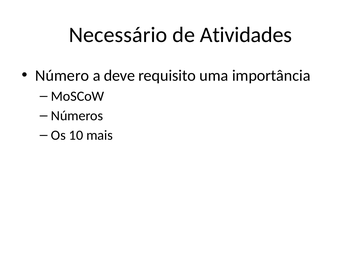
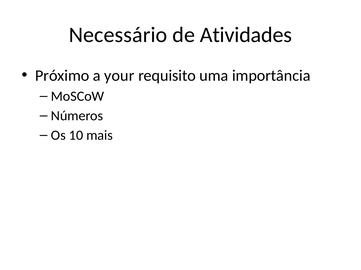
Número: Número -> Próximo
deve: deve -> your
